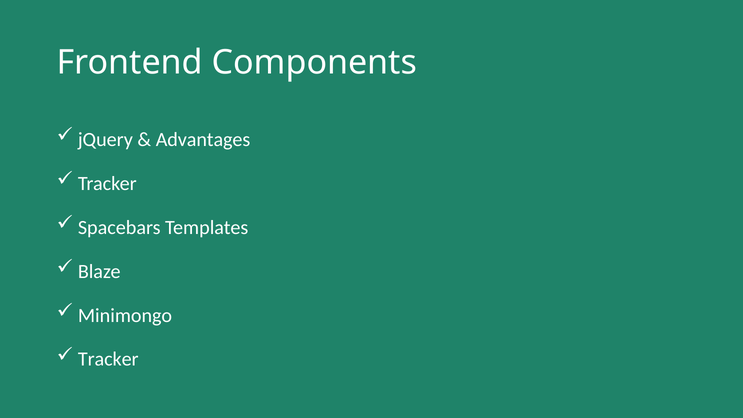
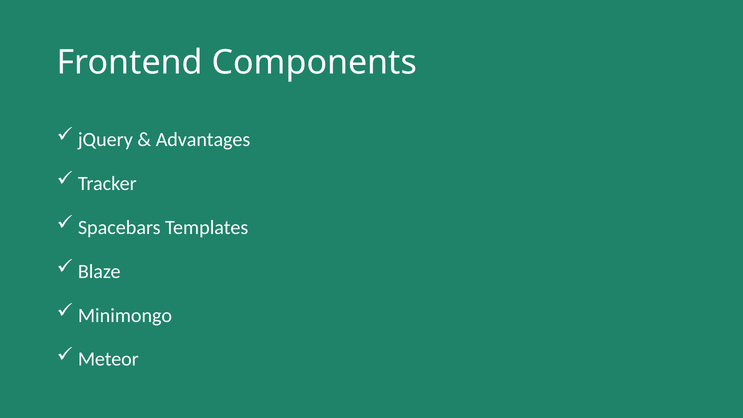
Tracker at (108, 359): Tracker -> Meteor
